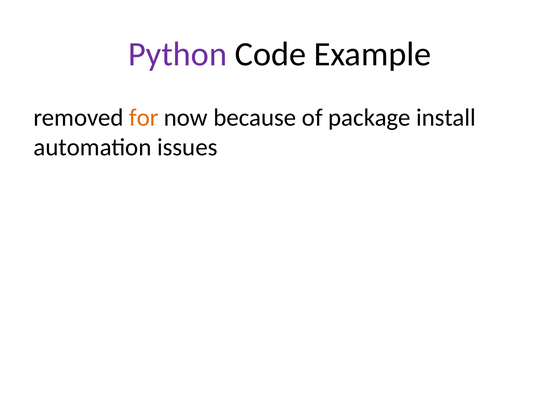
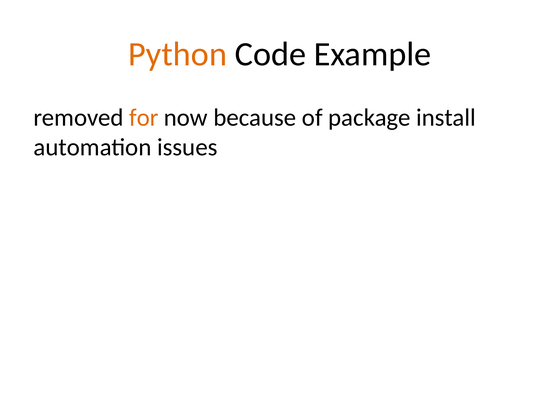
Python colour: purple -> orange
